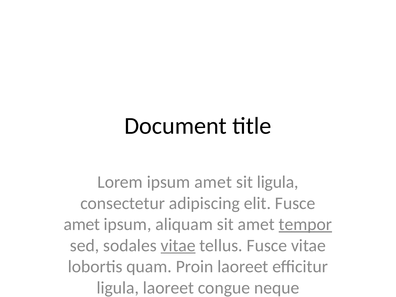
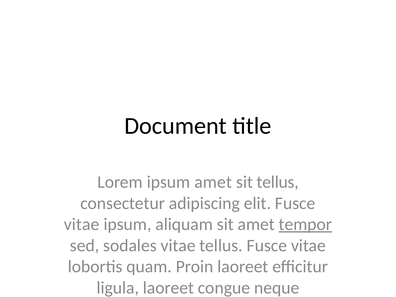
sit ligula: ligula -> tellus
amet at (82, 224): amet -> vitae
vitae at (178, 245) underline: present -> none
